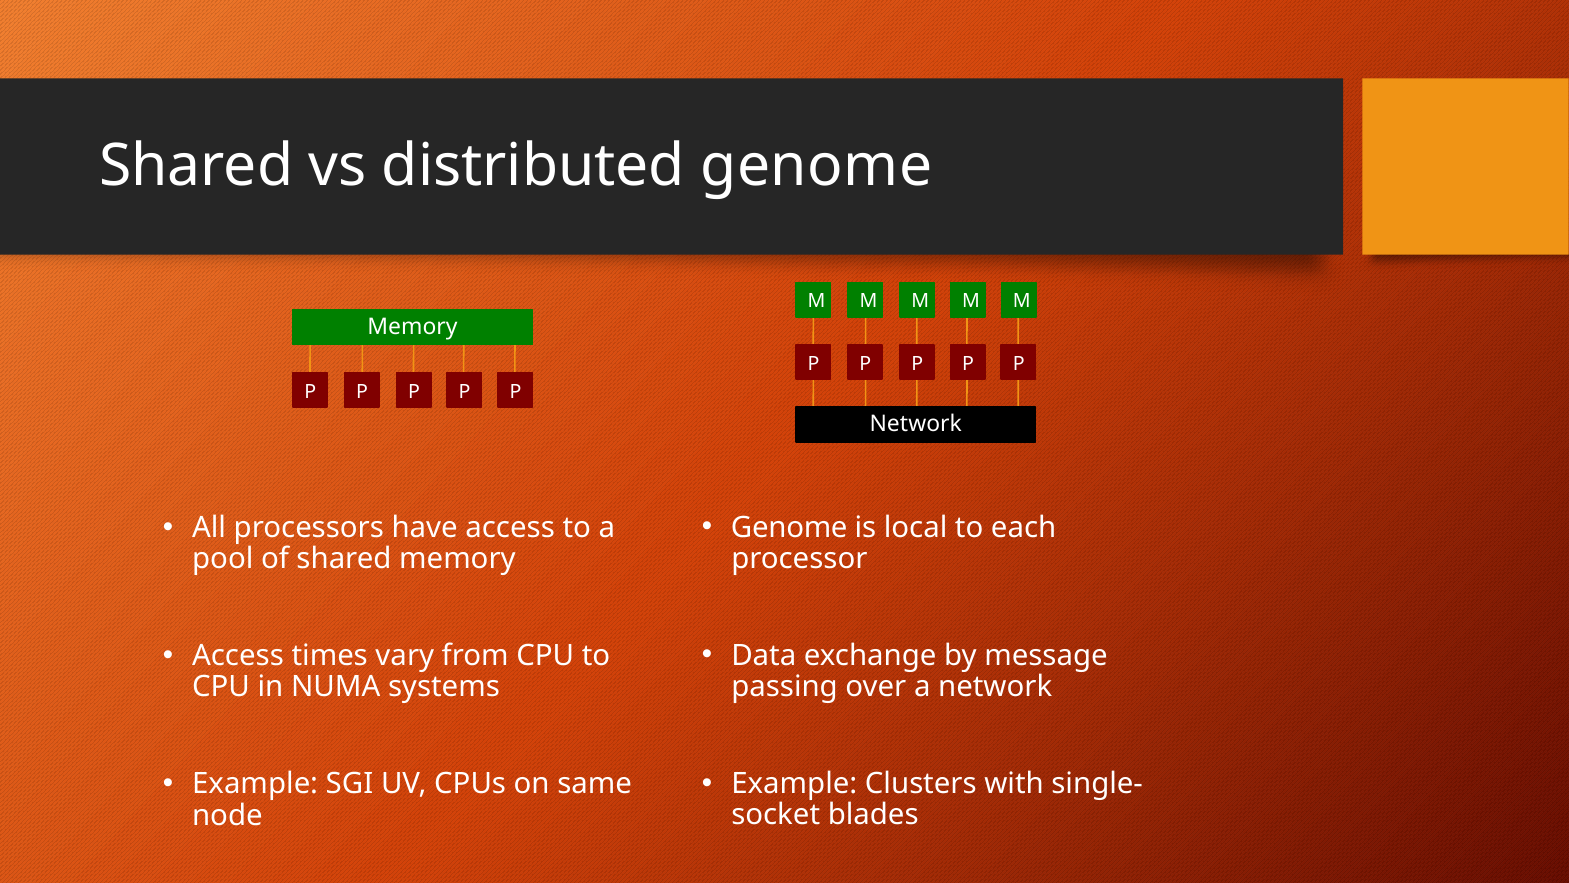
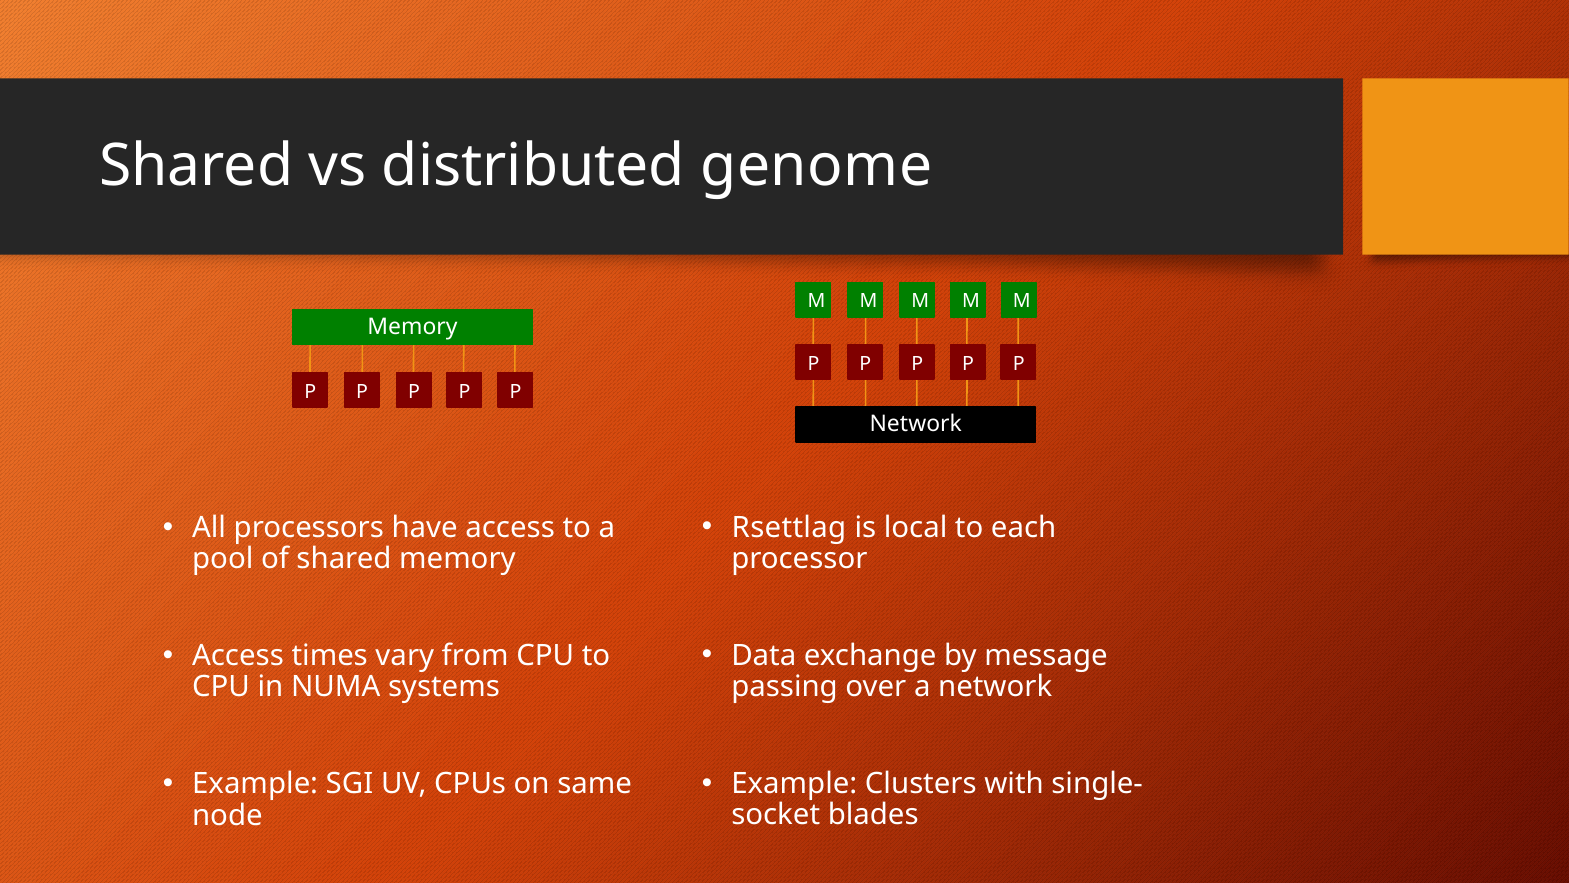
Genome at (789, 527): Genome -> Rsettlag
